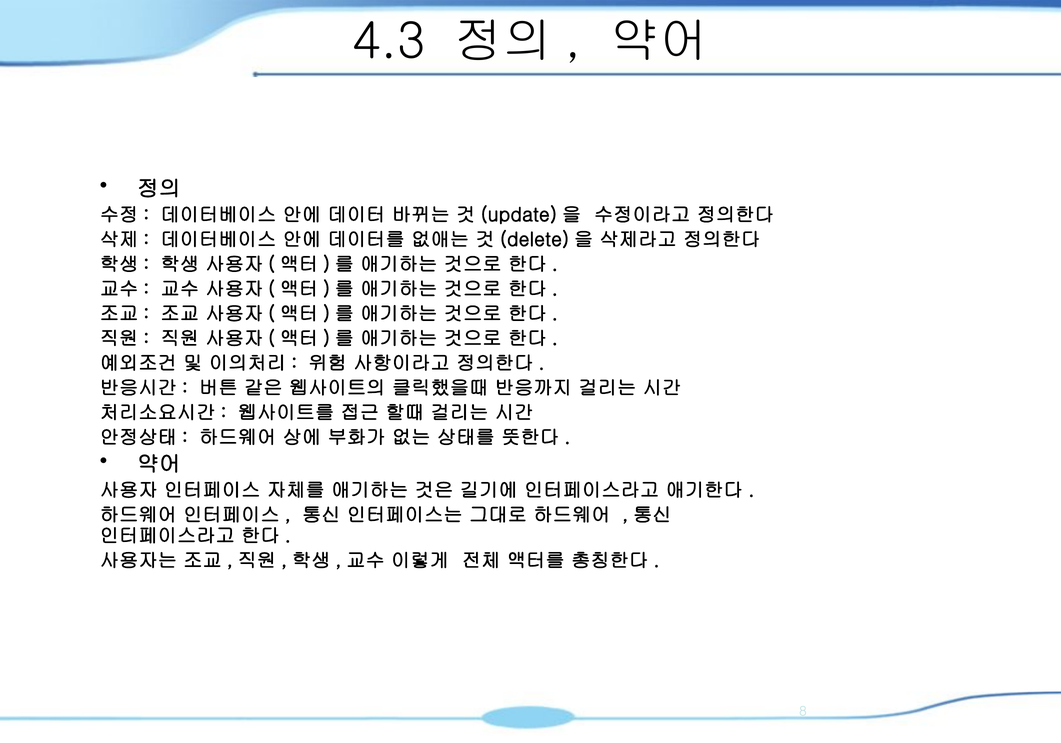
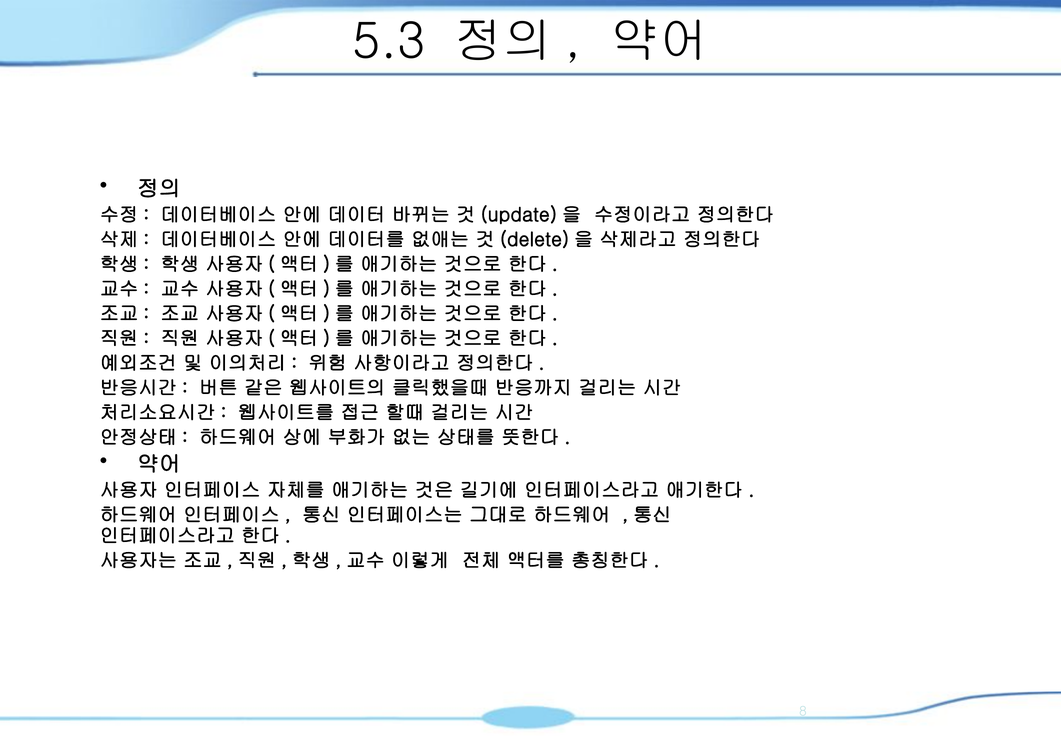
4.3: 4.3 -> 5.3
